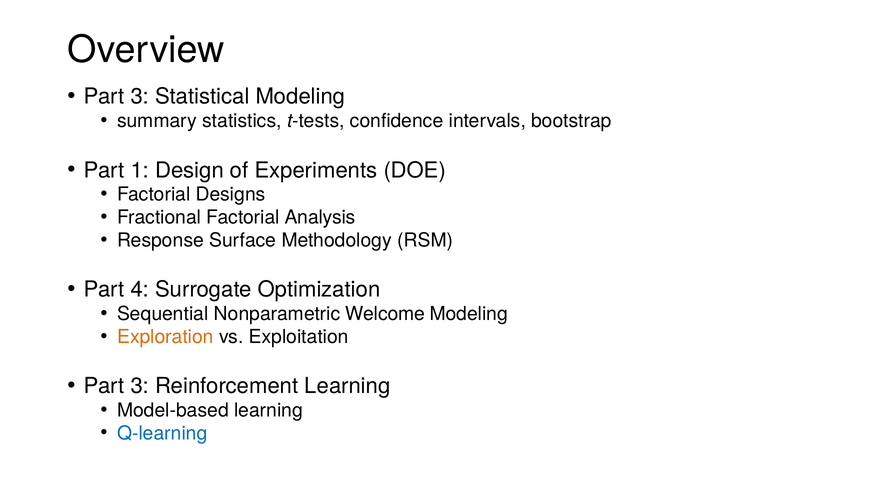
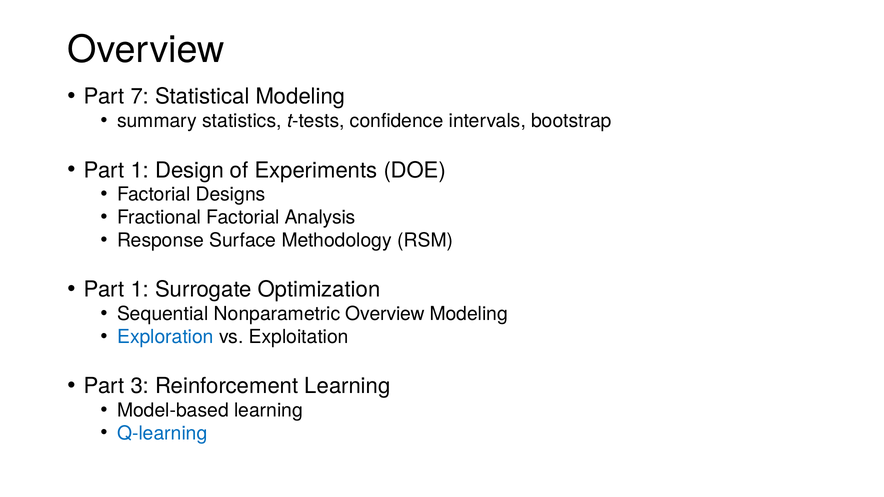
3 at (140, 97): 3 -> 7
4 at (140, 290): 4 -> 1
Nonparametric Welcome: Welcome -> Overview
Exploration colour: orange -> blue
